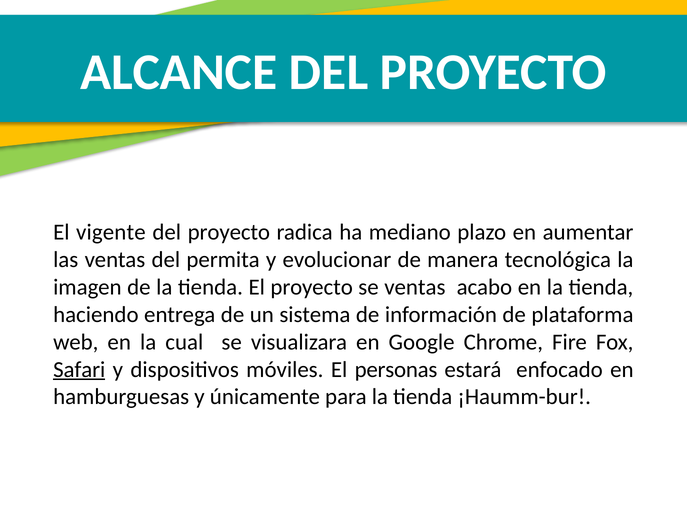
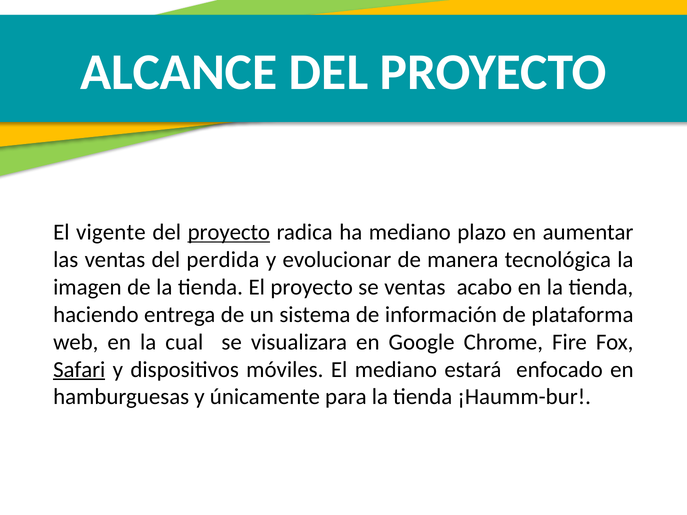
proyecto at (229, 232) underline: none -> present
permita: permita -> perdida
El personas: personas -> mediano
